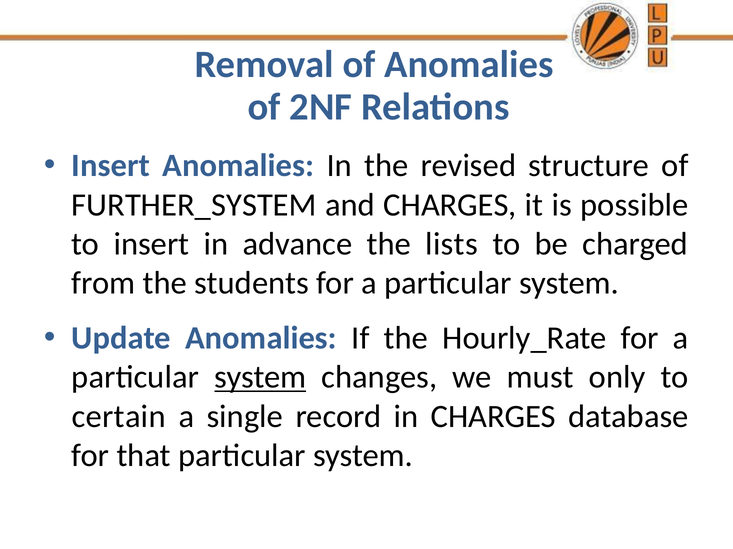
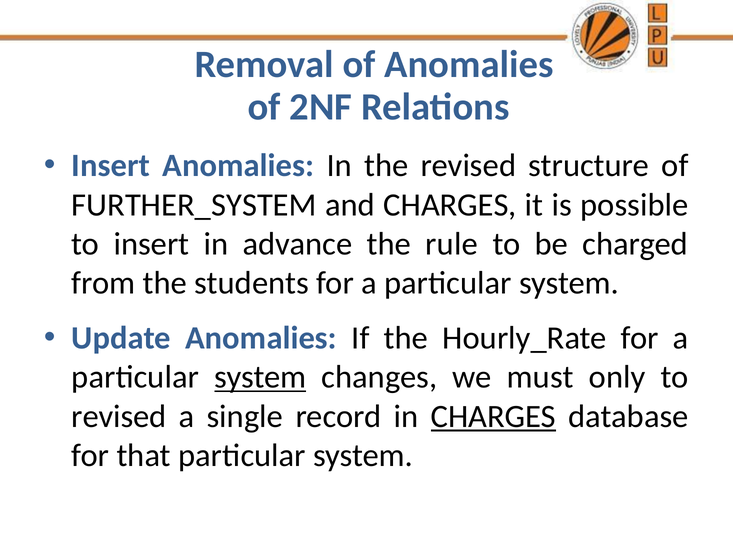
lists: lists -> rule
certain at (119, 417): certain -> revised
CHARGES at (493, 417) underline: none -> present
